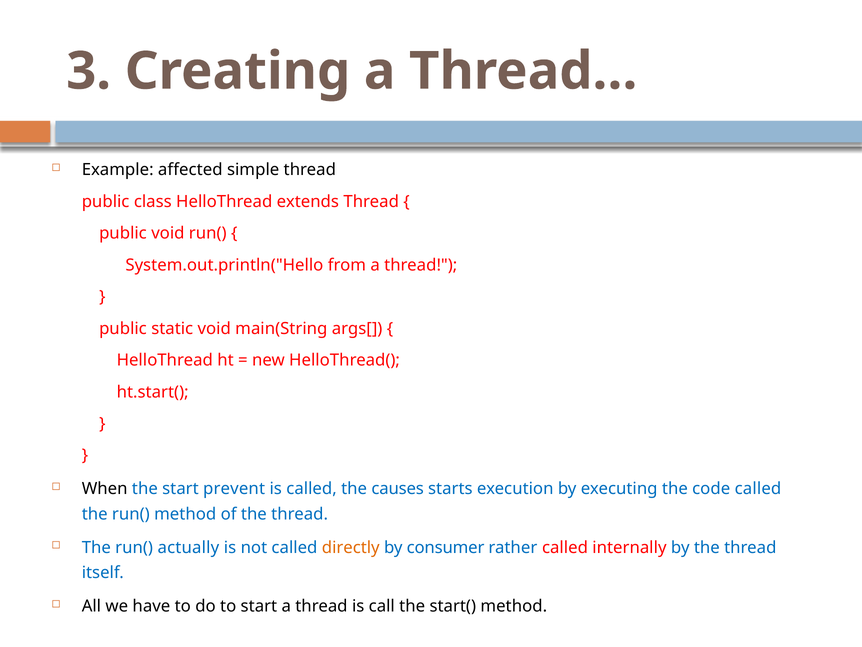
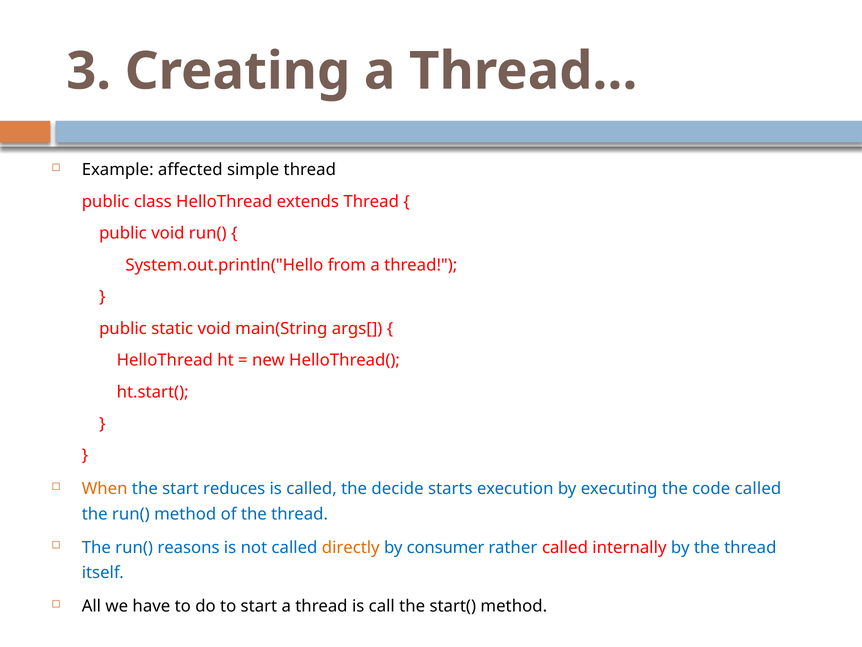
When colour: black -> orange
prevent: prevent -> reduces
causes: causes -> decide
actually: actually -> reasons
